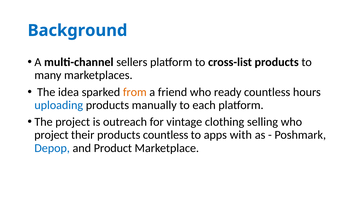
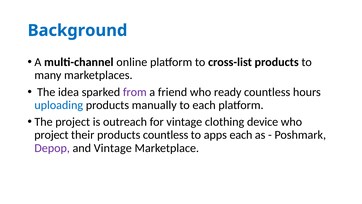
sellers: sellers -> online
from colour: orange -> purple
selling: selling -> device
apps with: with -> each
Depop colour: blue -> purple
and Product: Product -> Vintage
